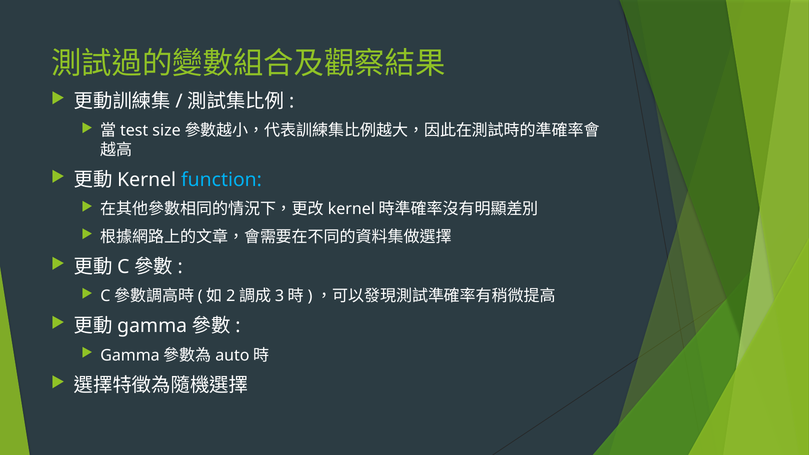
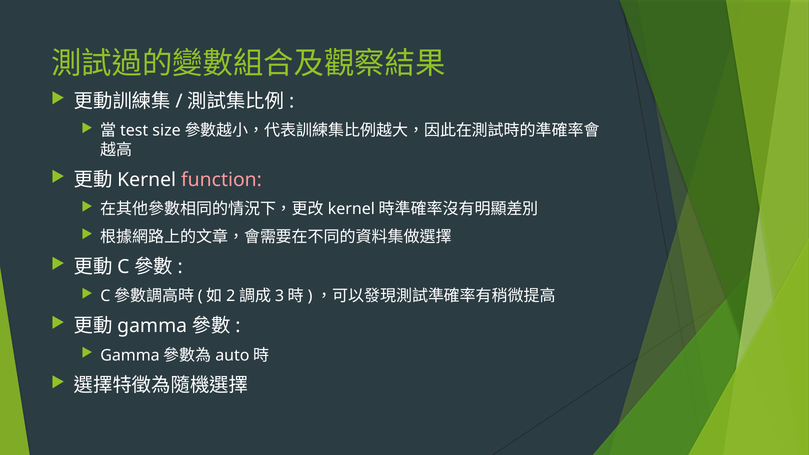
function colour: light blue -> pink
